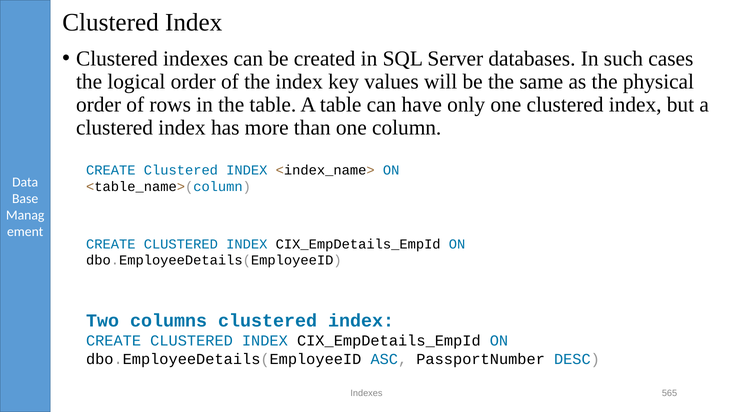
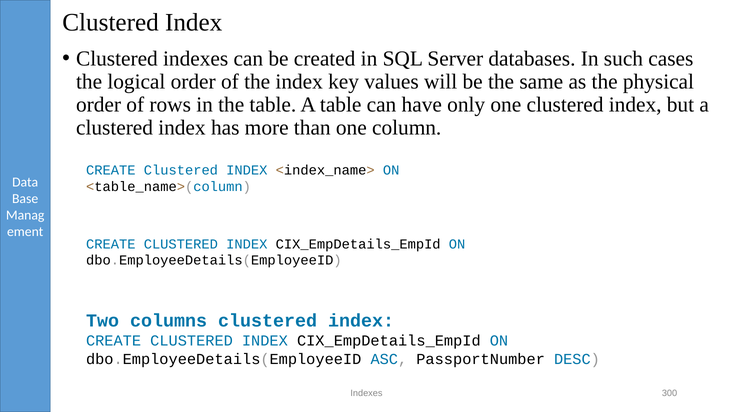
565: 565 -> 300
